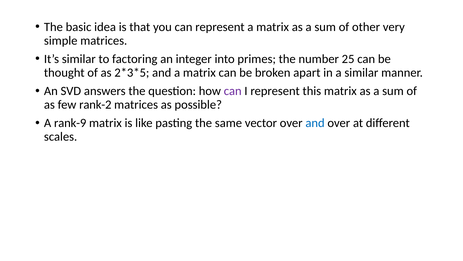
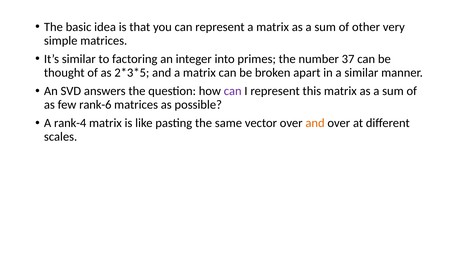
25: 25 -> 37
rank-2: rank-2 -> rank-6
rank-9: rank-9 -> rank-4
and at (315, 123) colour: blue -> orange
